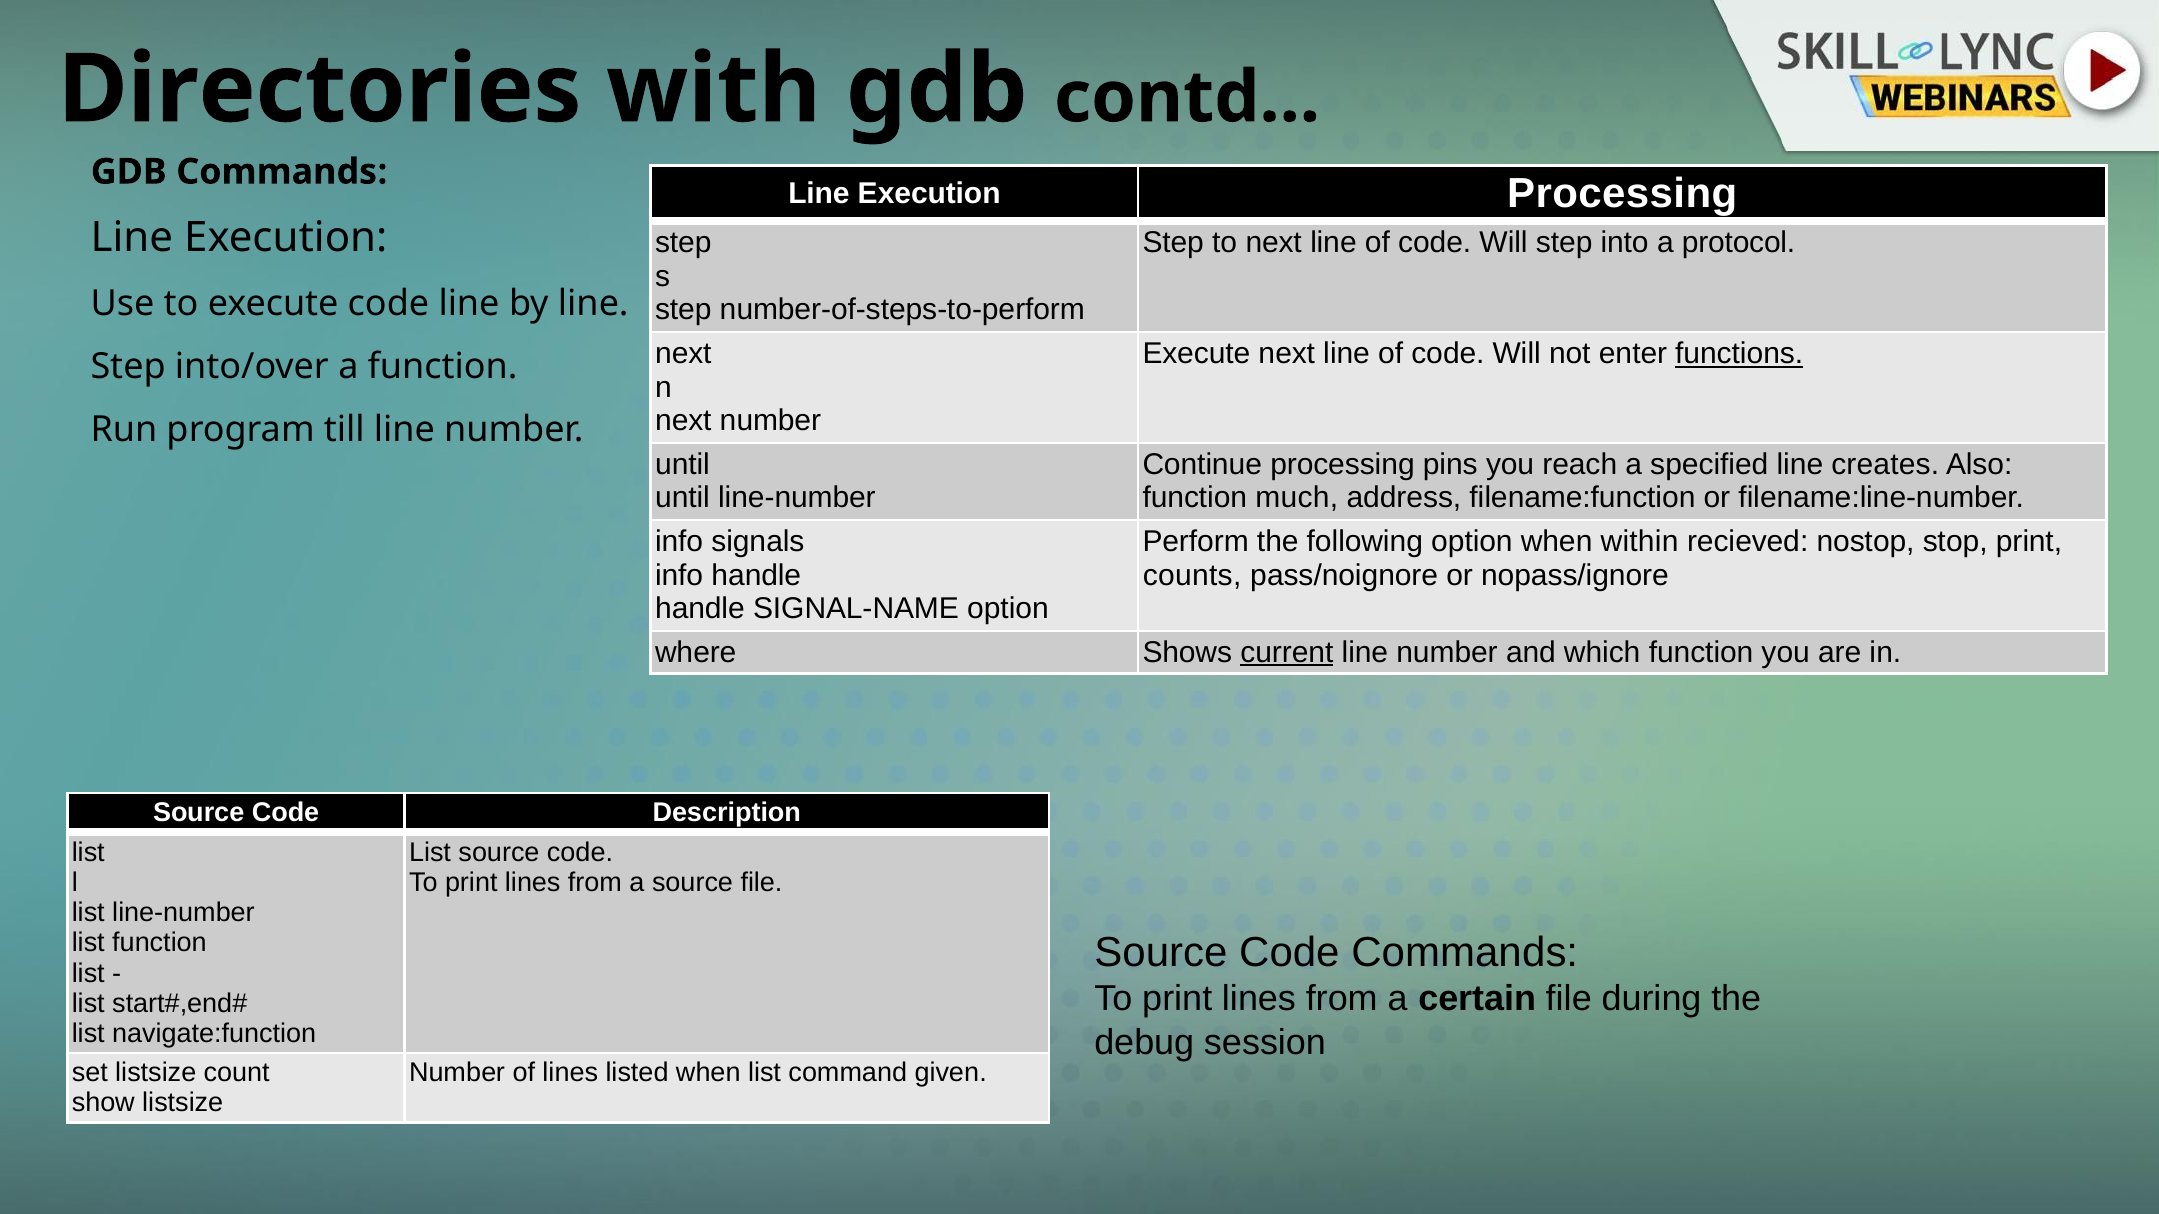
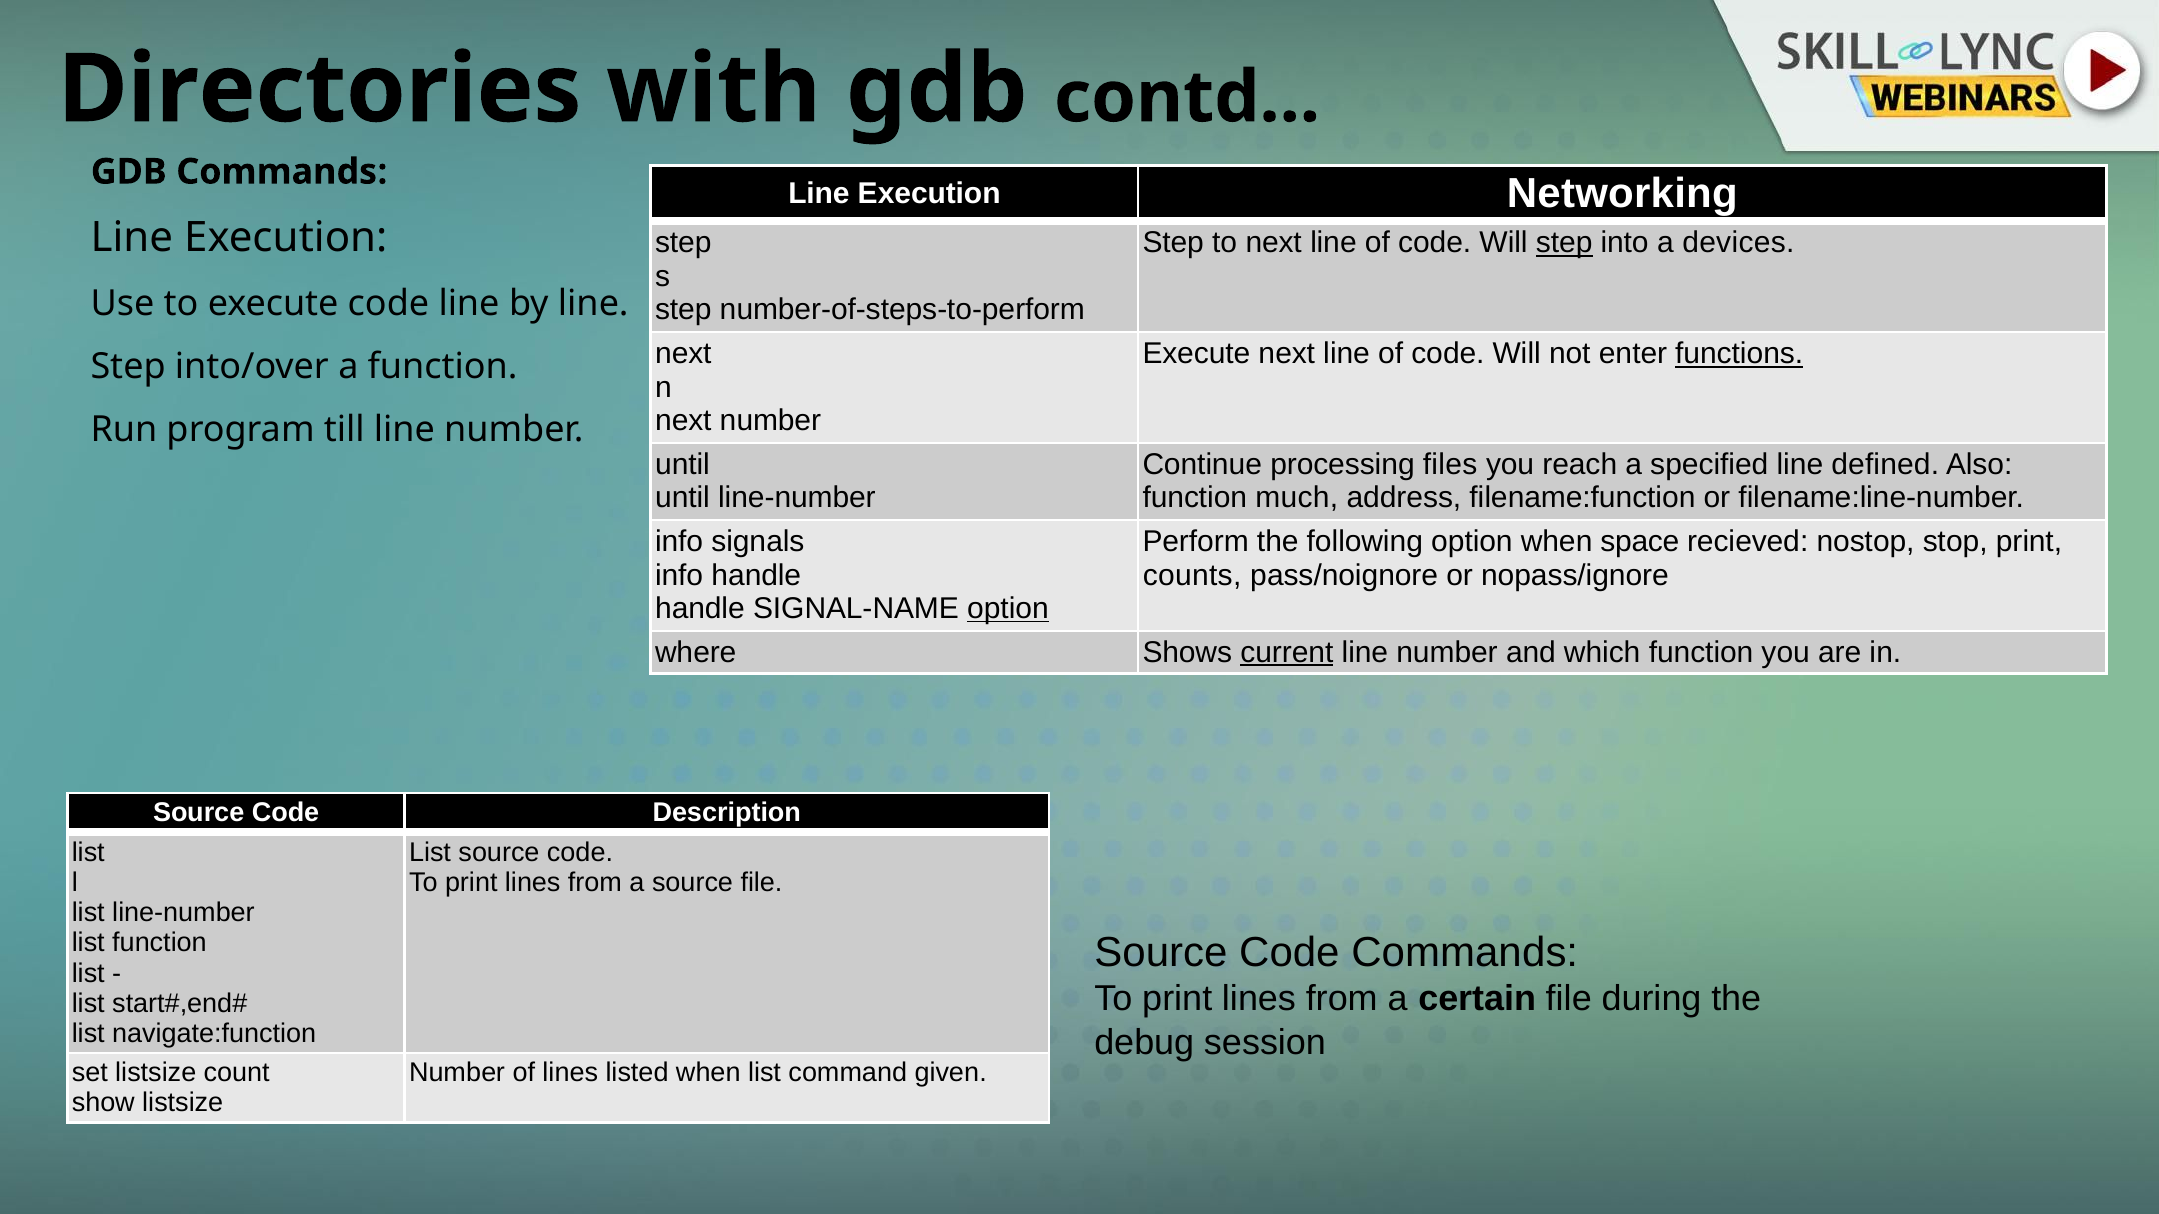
Execution Processing: Processing -> Networking
step at (1564, 243) underline: none -> present
protocol: protocol -> devices
pins: pins -> files
creates: creates -> defined
within: within -> space
option at (1008, 609) underline: none -> present
